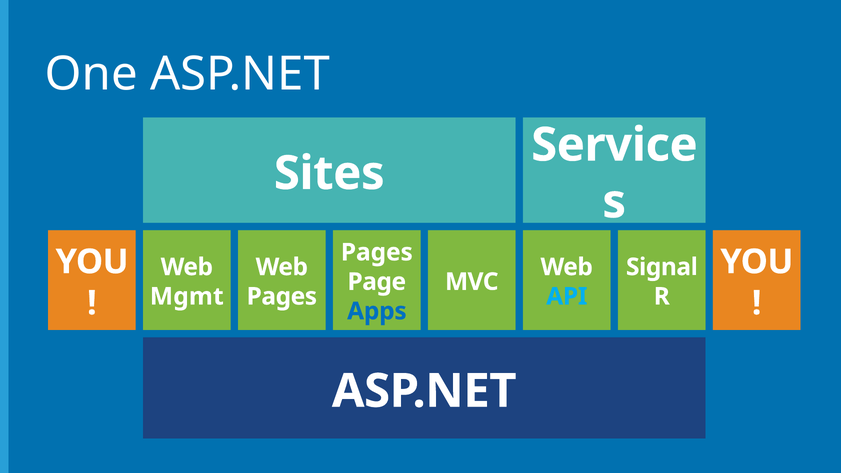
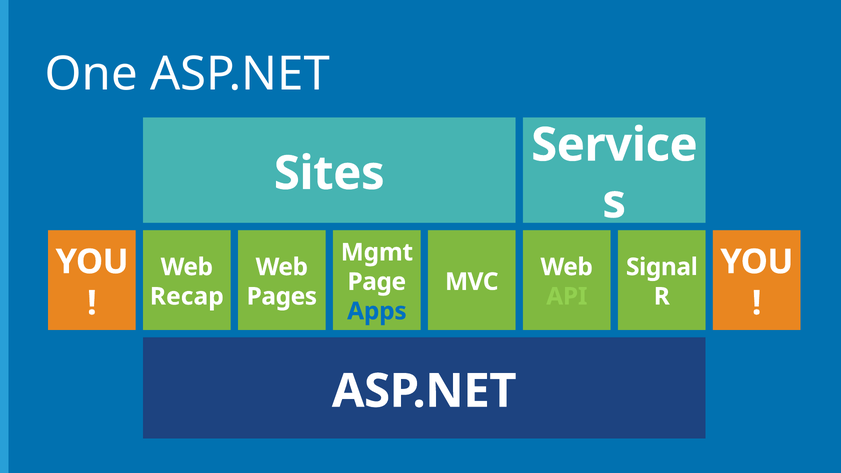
Pages at (377, 252): Pages -> Mgmt
Mgmt: Mgmt -> Recap
API colour: light blue -> light green
